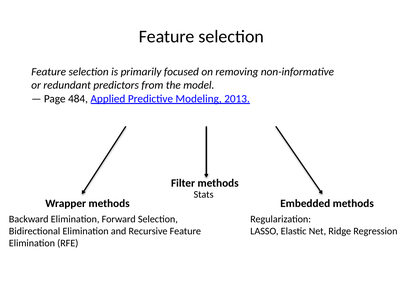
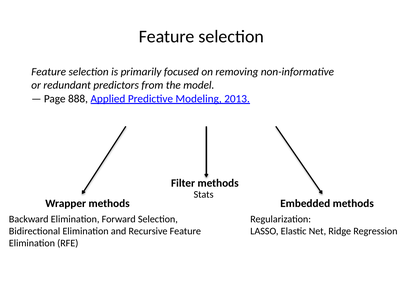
484: 484 -> 888
